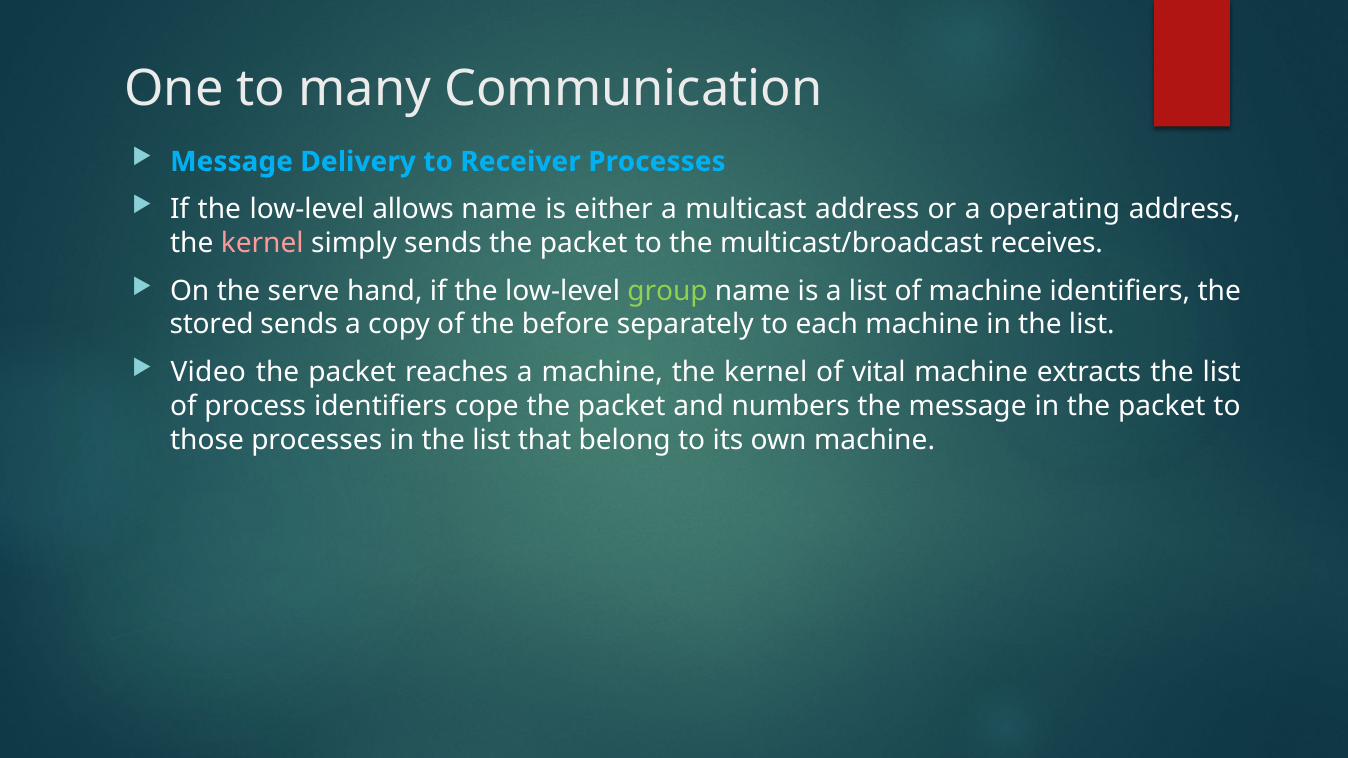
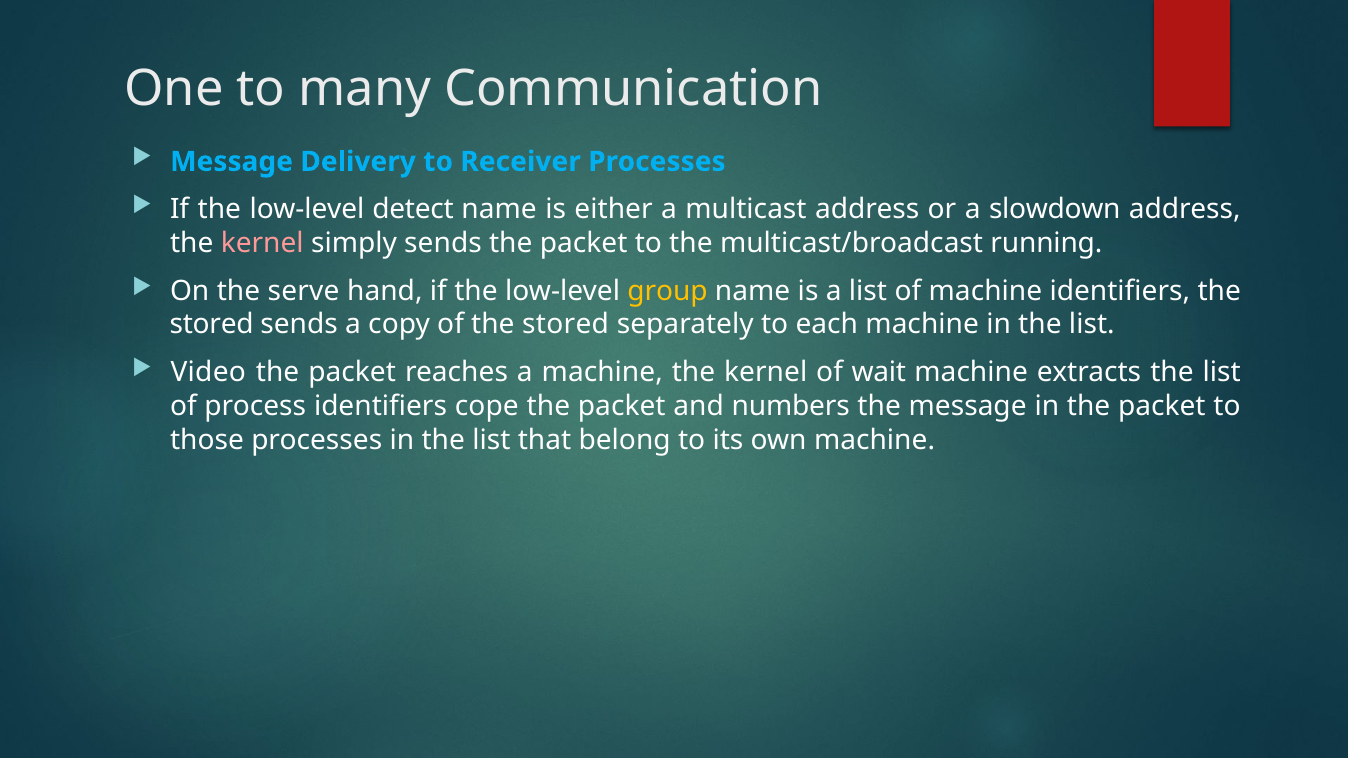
allows: allows -> detect
operating: operating -> slowdown
receives: receives -> running
group colour: light green -> yellow
of the before: before -> stored
vital: vital -> wait
